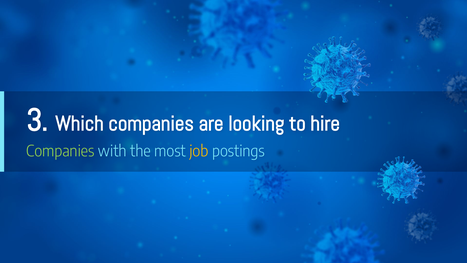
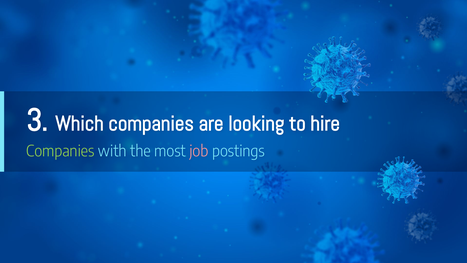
job colour: yellow -> pink
